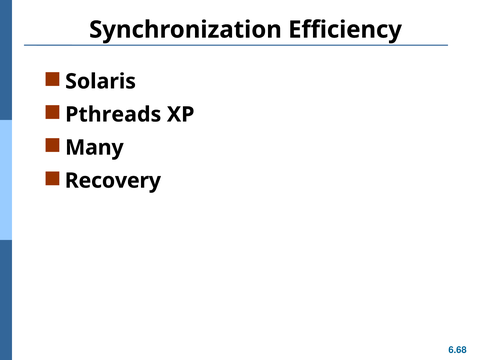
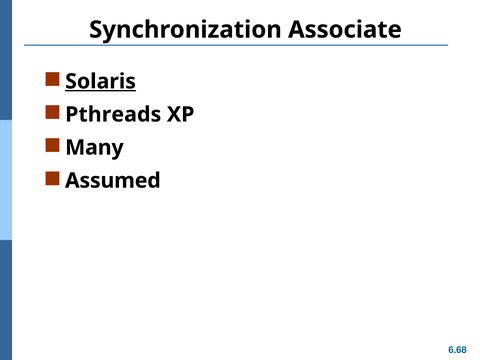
Efficiency: Efficiency -> Associate
Solaris underline: none -> present
Recovery: Recovery -> Assumed
